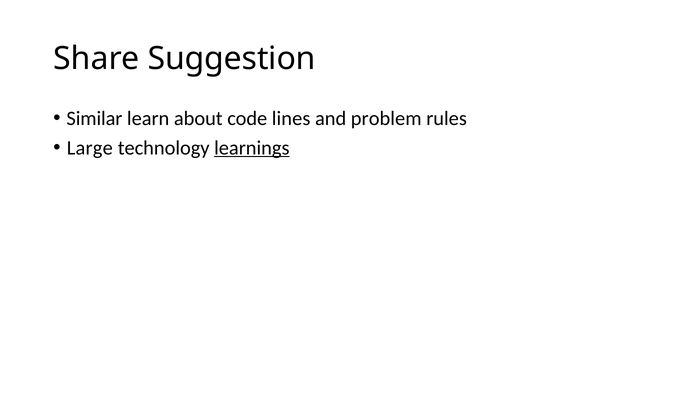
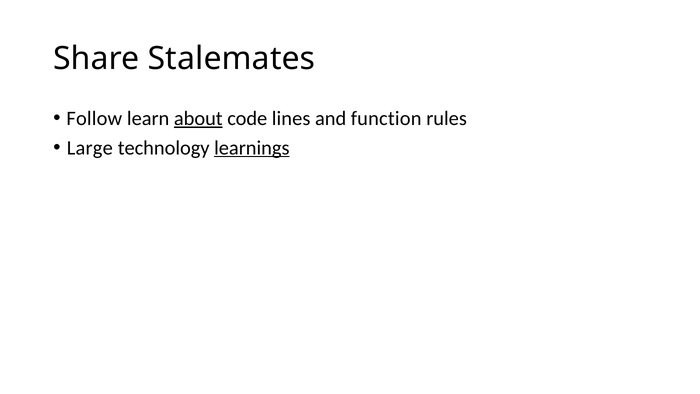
Suggestion: Suggestion -> Stalemates
Similar: Similar -> Follow
about underline: none -> present
problem: problem -> function
